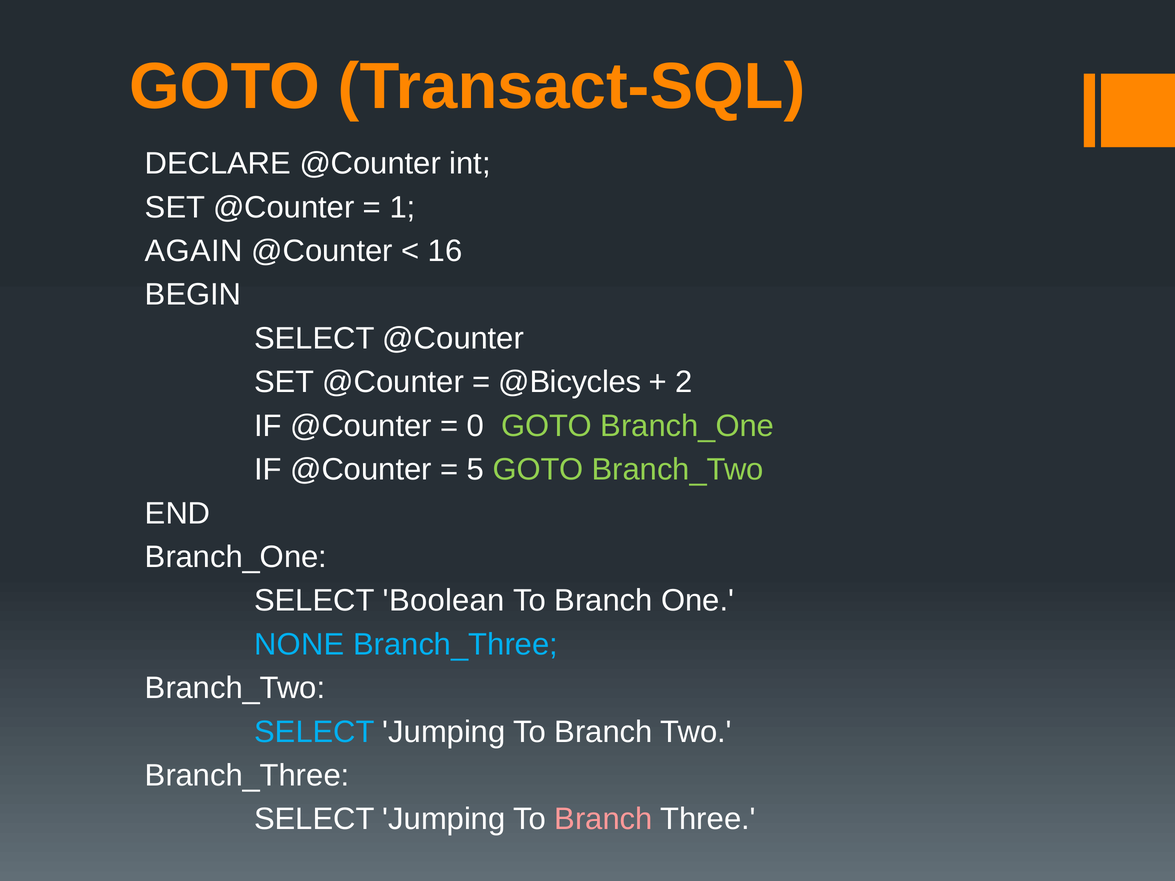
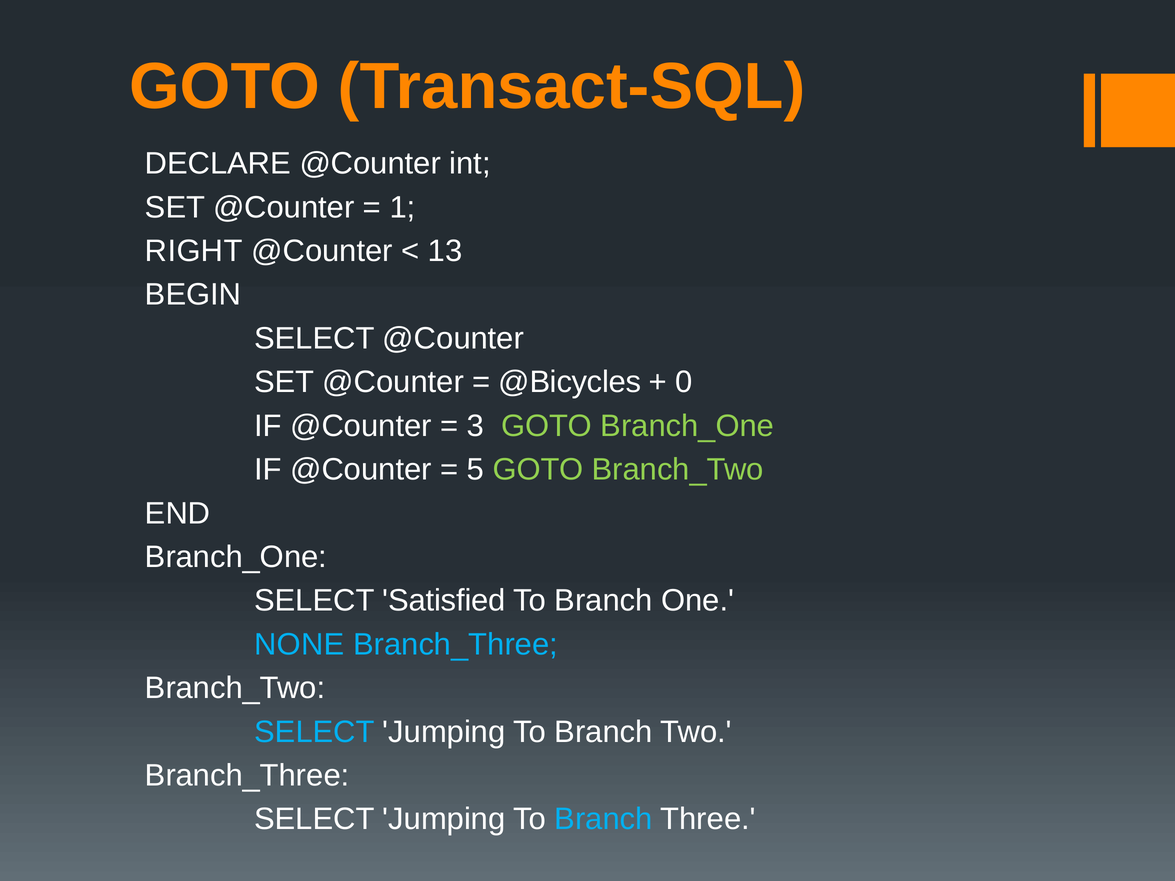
AGAIN: AGAIN -> RIGHT
16: 16 -> 13
2: 2 -> 0
0: 0 -> 3
Boolean: Boolean -> Satisfied
Branch at (603, 819) colour: pink -> light blue
